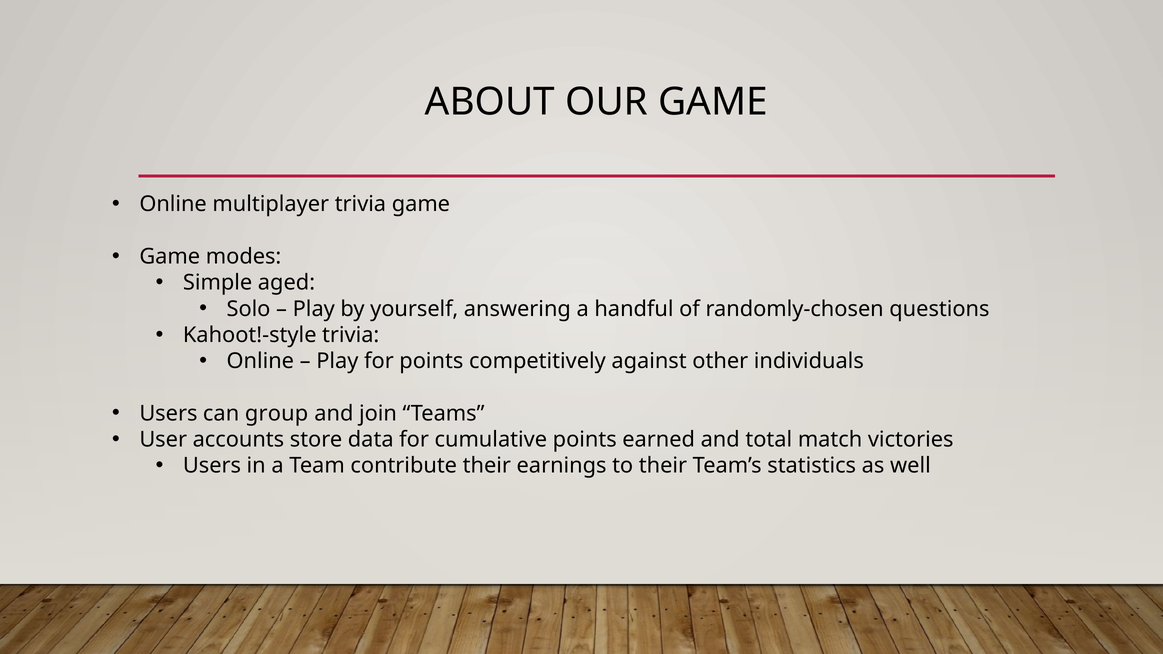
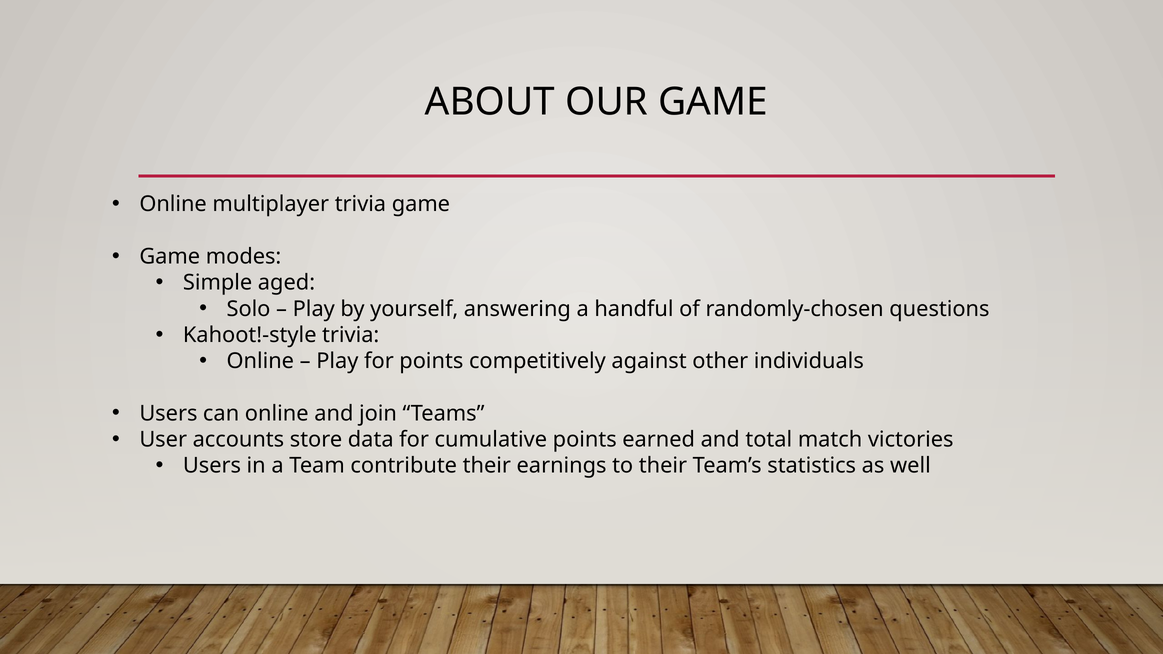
can group: group -> online
